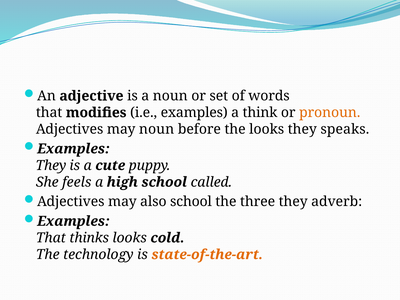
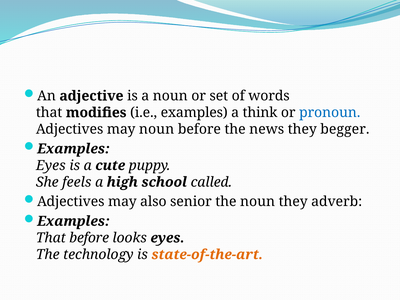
pronoun colour: orange -> blue
the looks: looks -> news
speaks: speaks -> begger
They at (51, 165): They -> Eyes
also school: school -> senior
the three: three -> noun
That thinks: thinks -> before
looks cold: cold -> eyes
